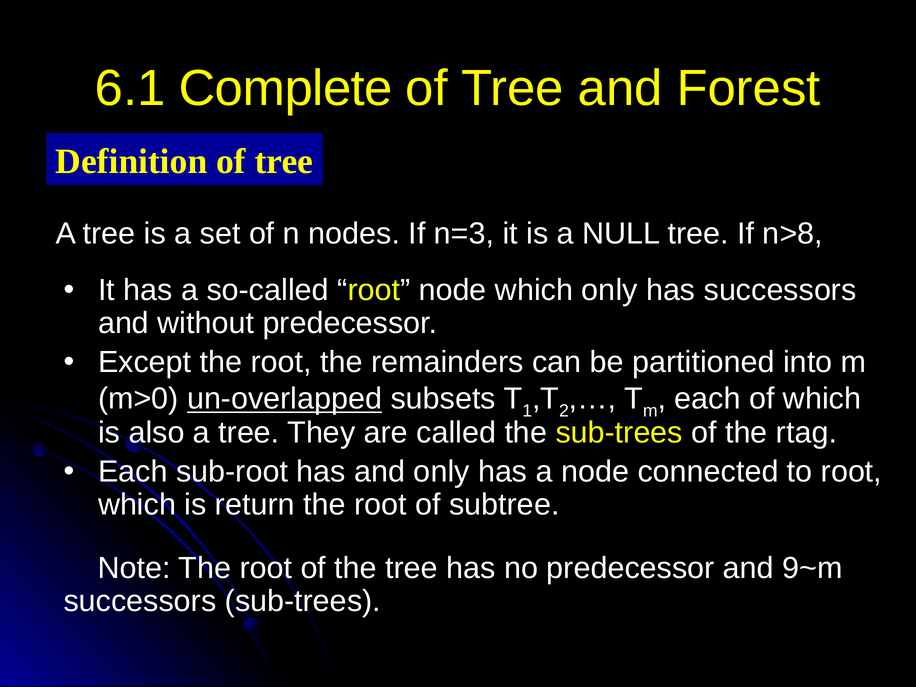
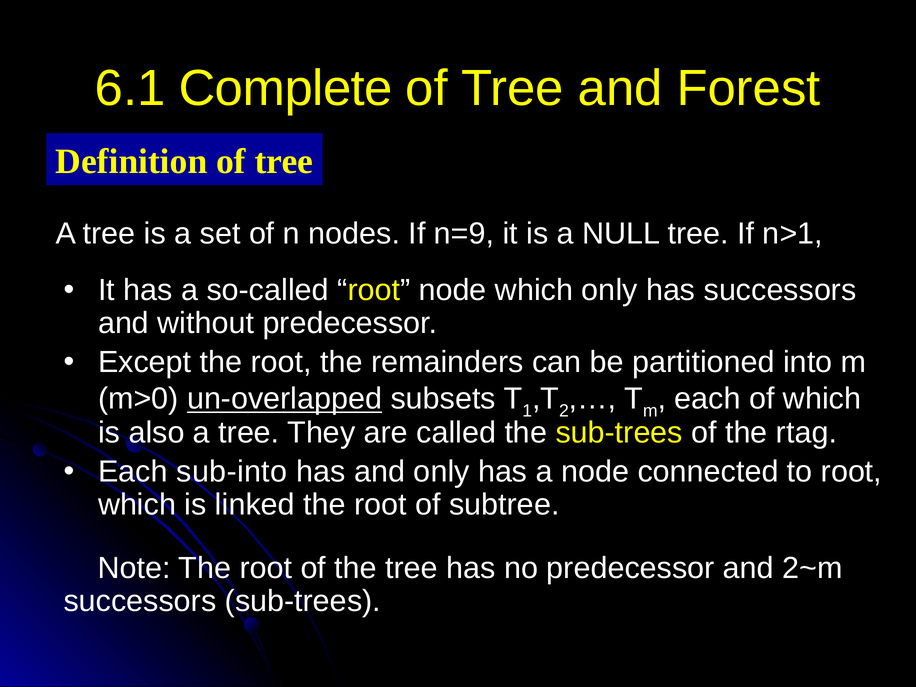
n=3: n=3 -> n=9
n>8: n>8 -> n>1
sub-root: sub-root -> sub-into
return: return -> linked
9~m: 9~m -> 2~m
